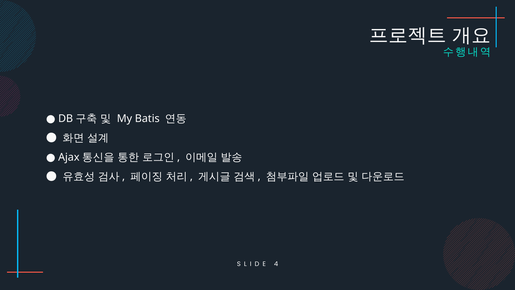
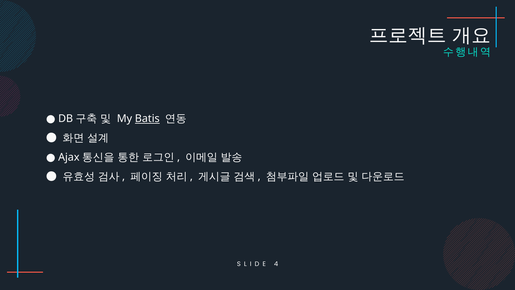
Batis underline: none -> present
